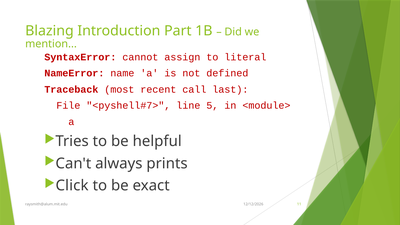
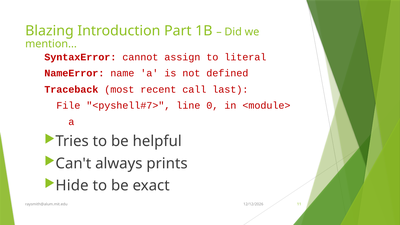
5: 5 -> 0
Click: Click -> Hide
